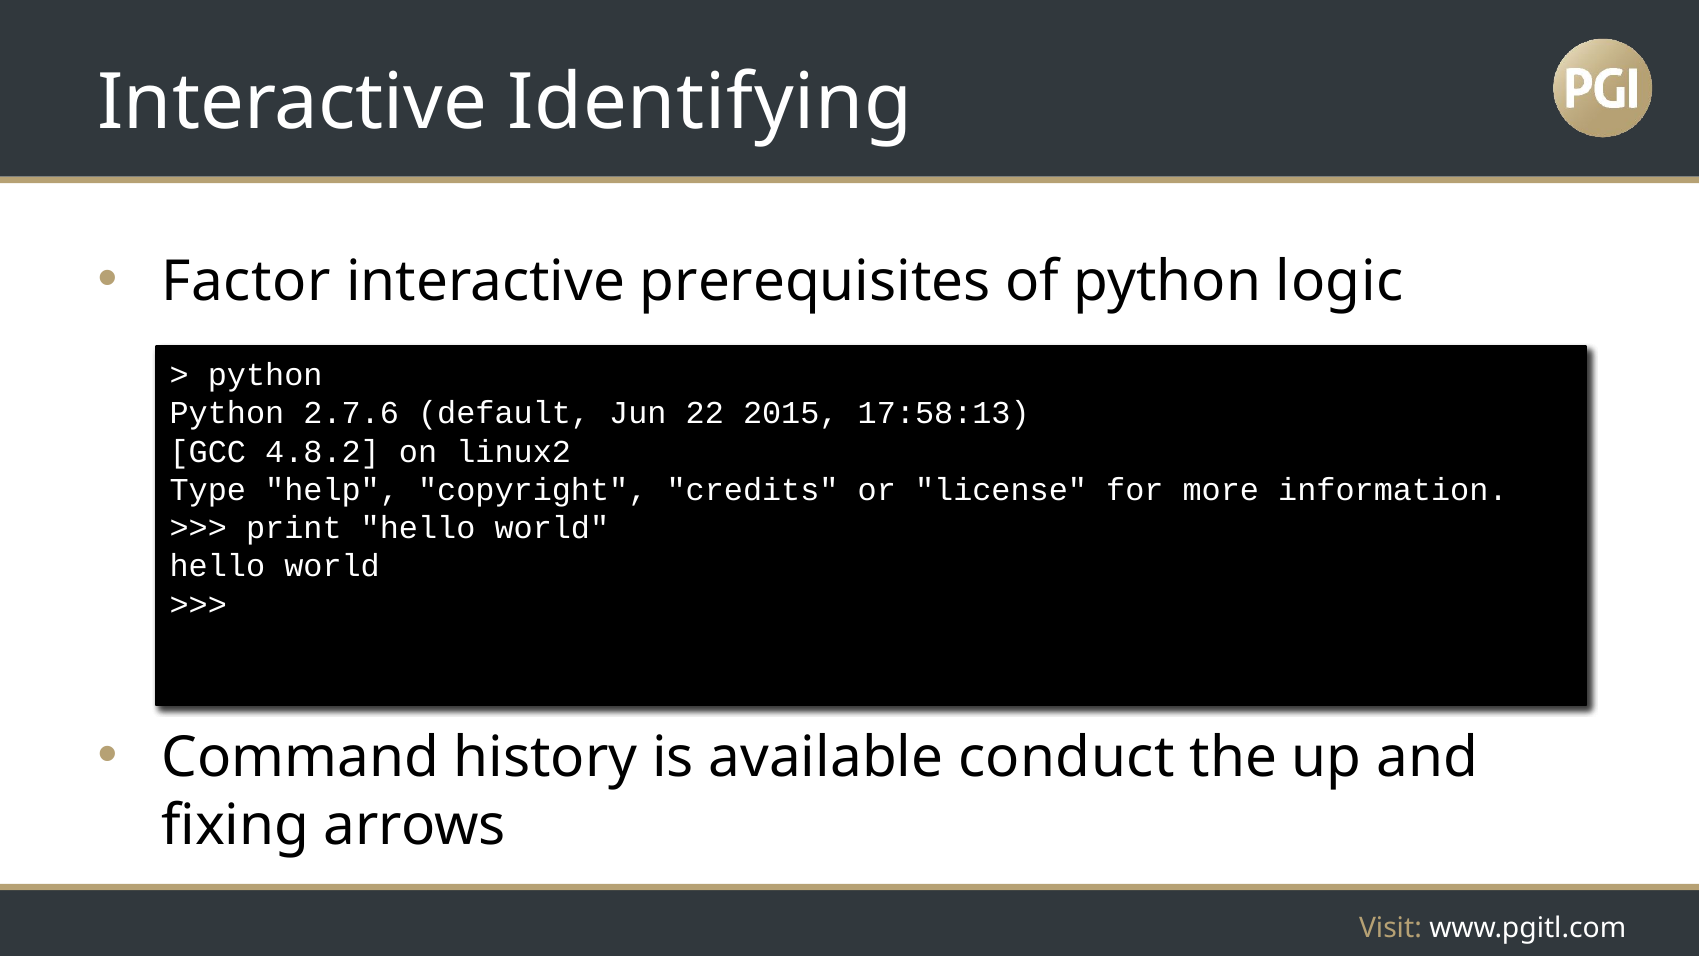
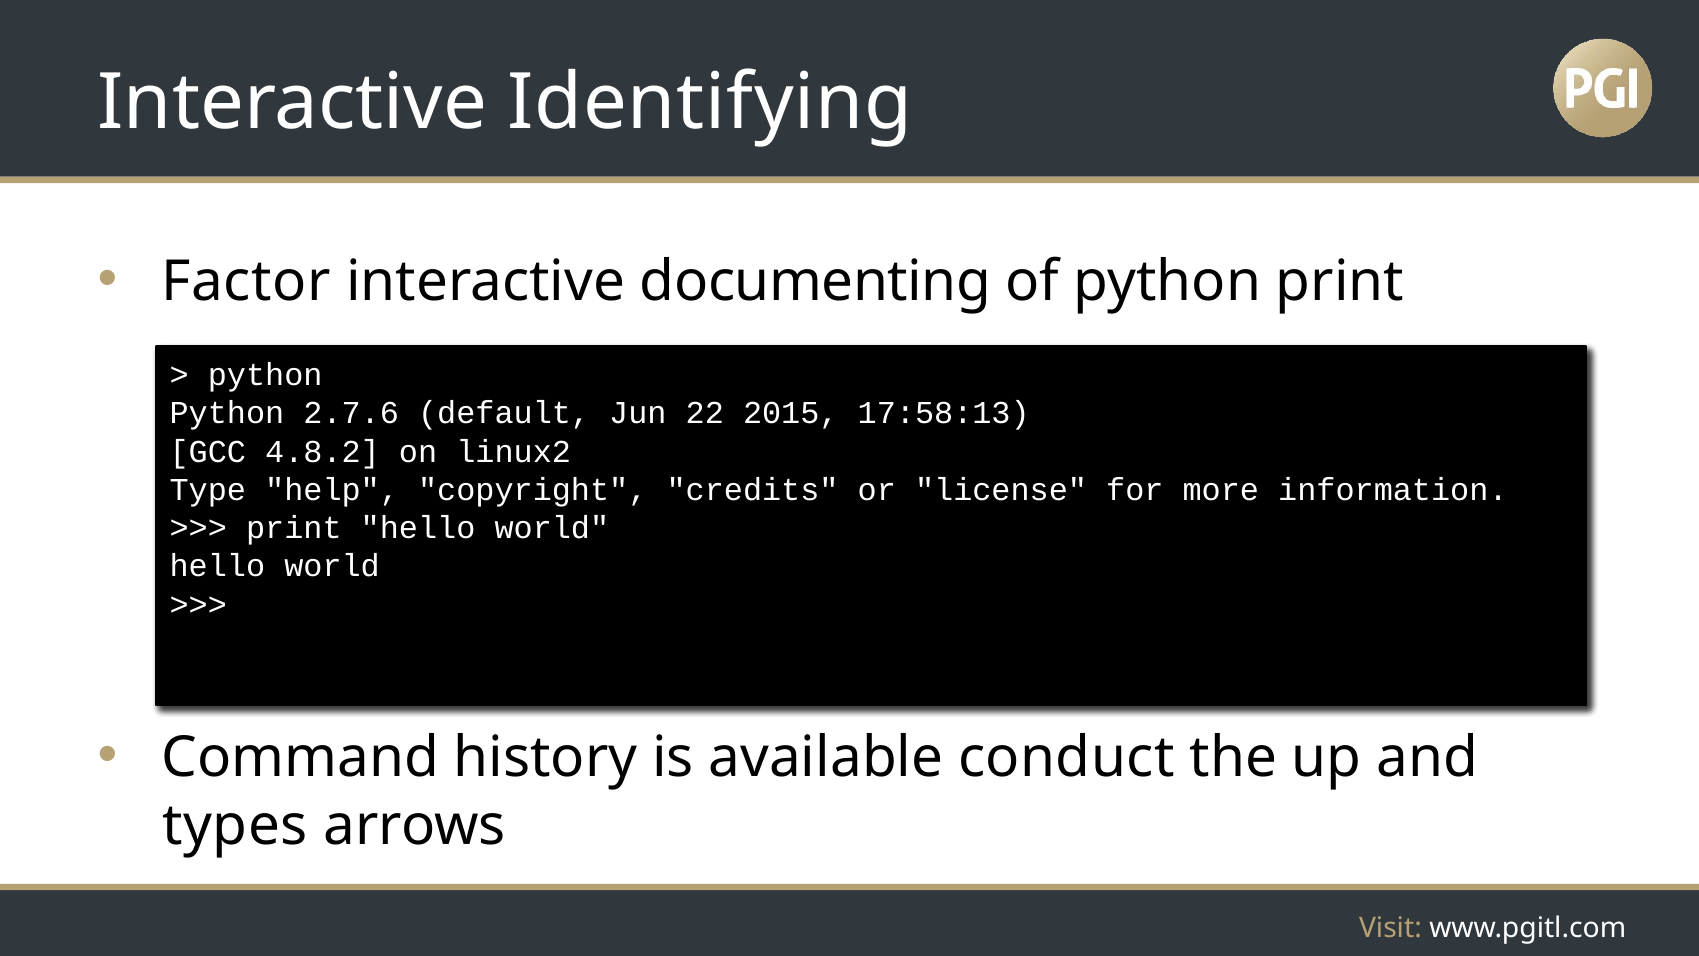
prerequisites: prerequisites -> documenting
python logic: logic -> print
fixing: fixing -> types
